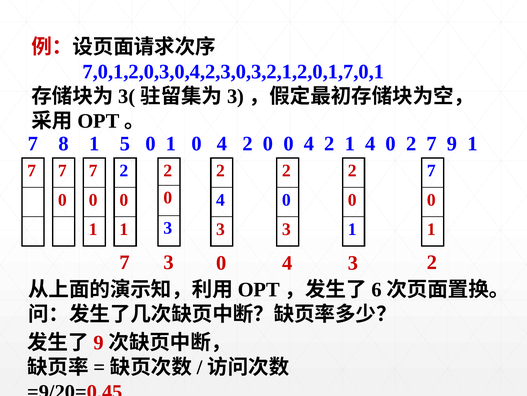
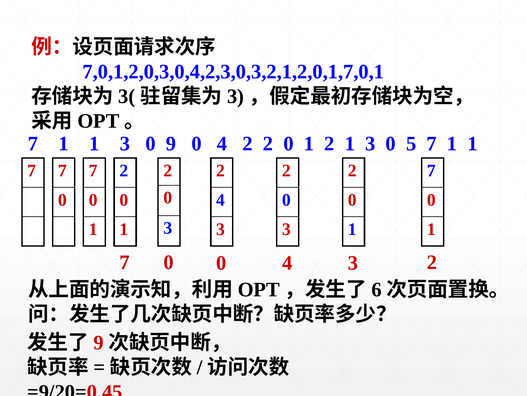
8 at (64, 143): 8 -> 1
5 at (125, 143): 5 -> 3
1 at (171, 143): 1 -> 9
4 2 0: 0 -> 2
4 at (309, 143): 4 -> 1
2 1 4: 4 -> 3
0 2: 2 -> 5
9 at (452, 143): 9 -> 1
3 at (169, 262): 3 -> 0
